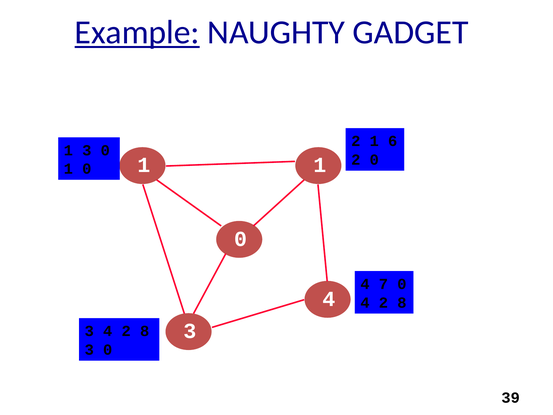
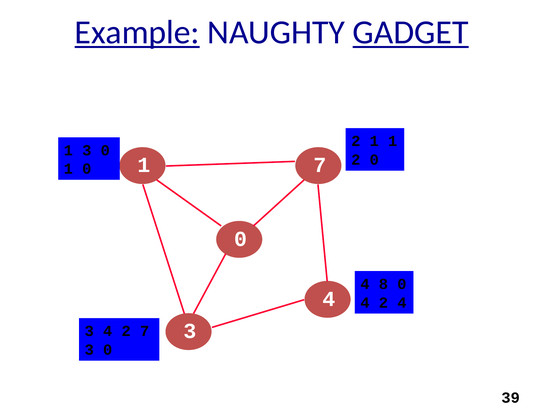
GADGET underline: none -> present
1 6: 6 -> 1
1 1: 1 -> 7
7: 7 -> 8
8 at (402, 302): 8 -> 4
3 4 2 8: 8 -> 7
